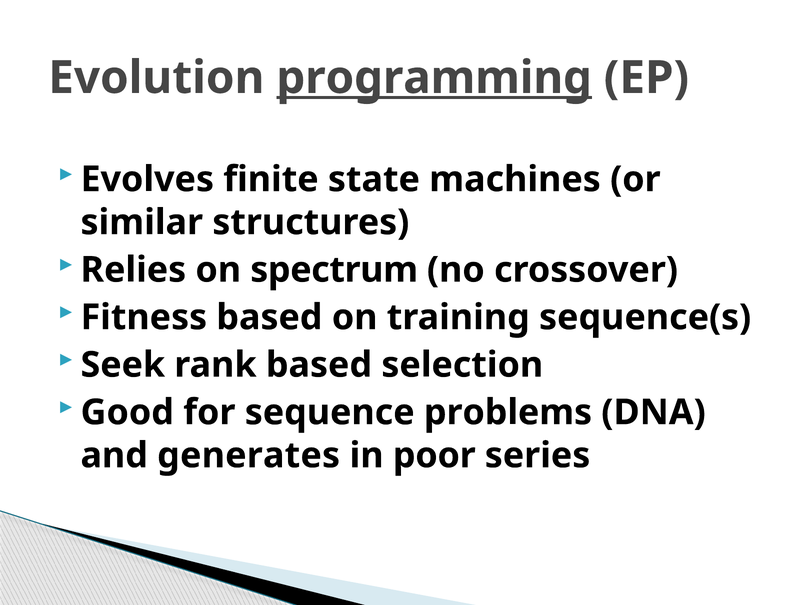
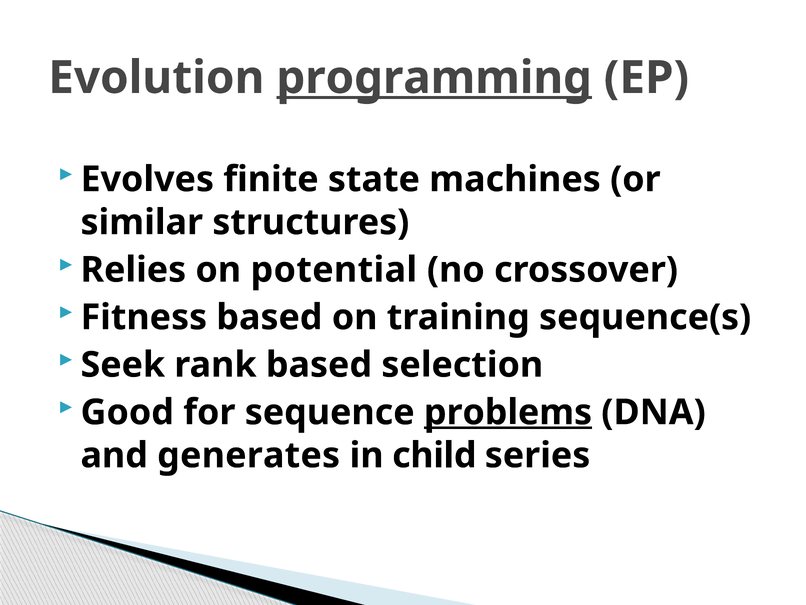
spectrum: spectrum -> potential
problems underline: none -> present
poor: poor -> child
